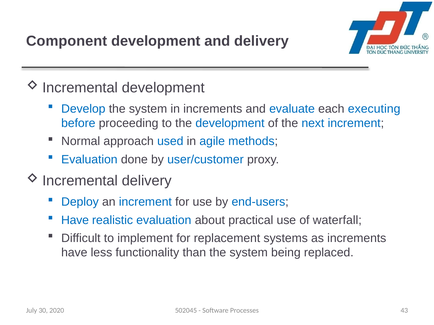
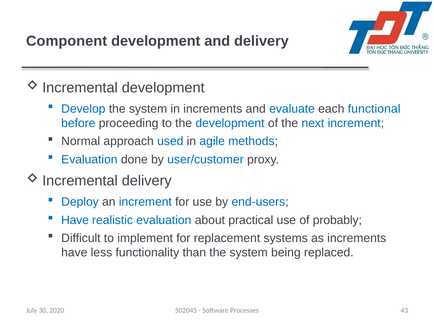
executing: executing -> functional
waterfall: waterfall -> probably
